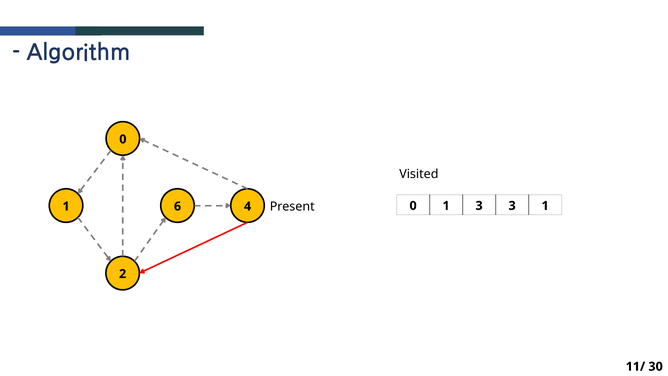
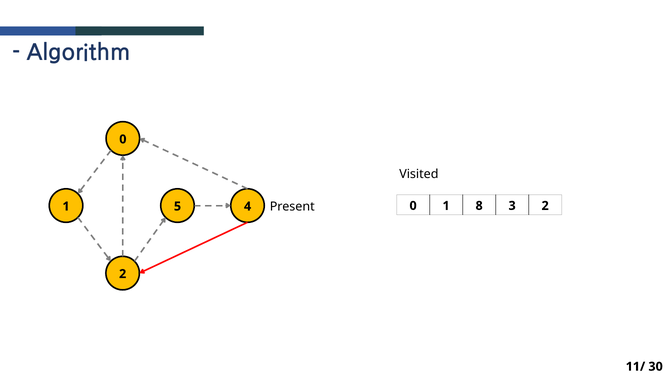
1 3: 3 -> 8
3 1: 1 -> 2
6: 6 -> 5
